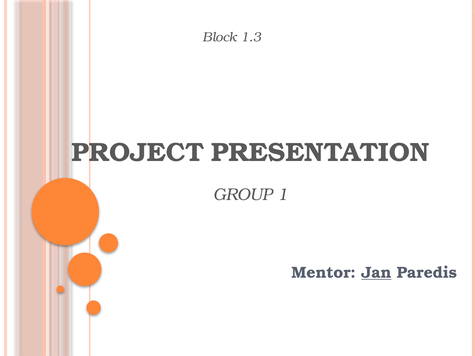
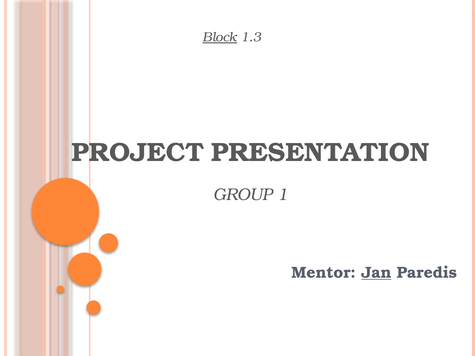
Block underline: none -> present
